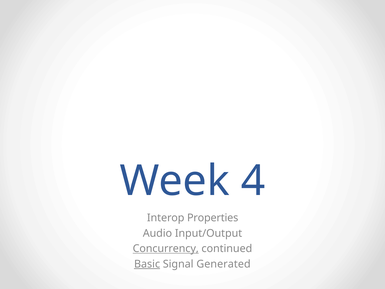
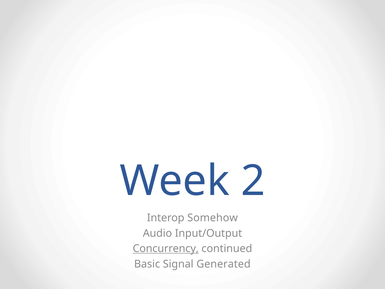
4: 4 -> 2
Properties: Properties -> Somehow
Basic underline: present -> none
